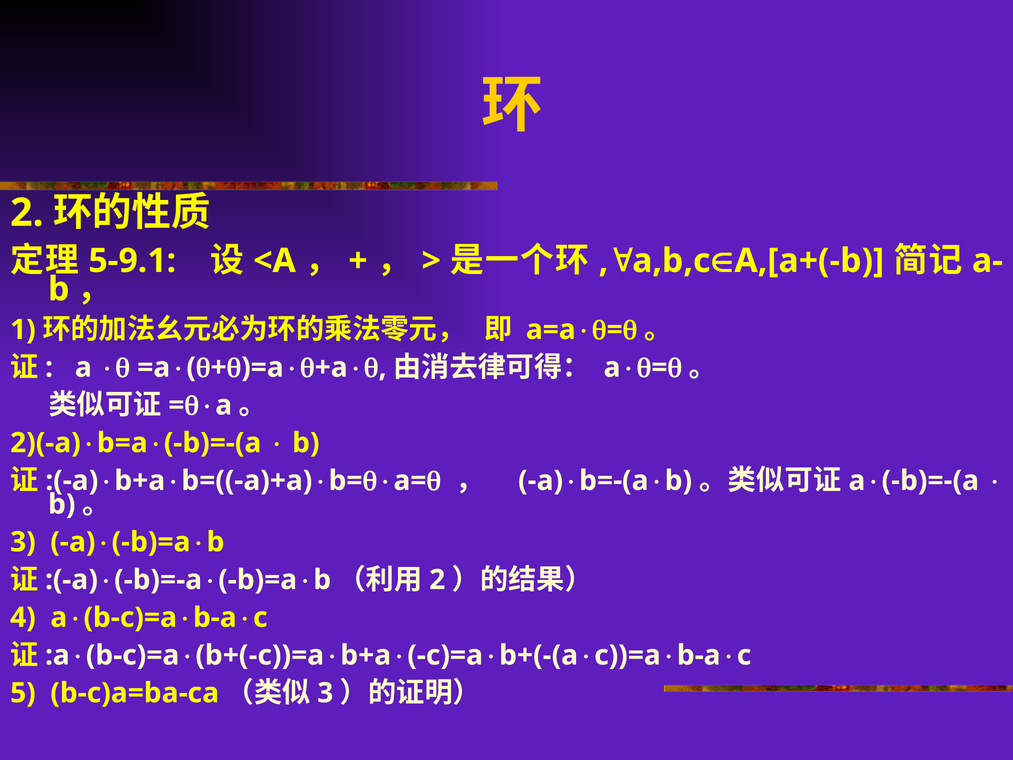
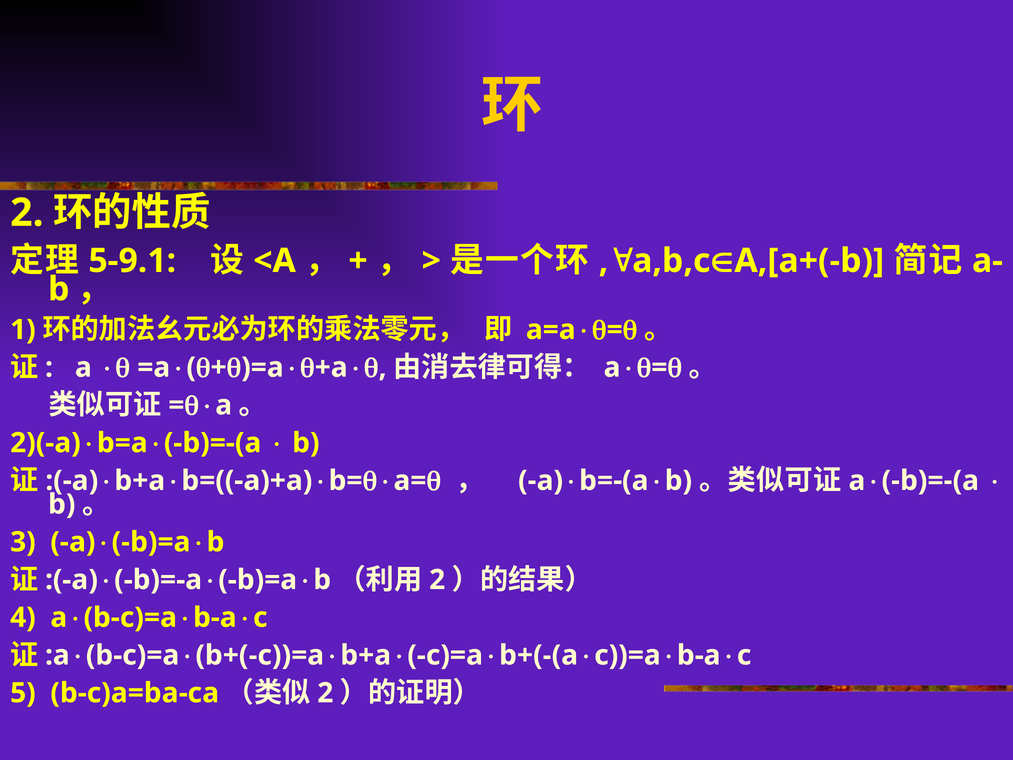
3 at (325, 693): 3 -> 2
